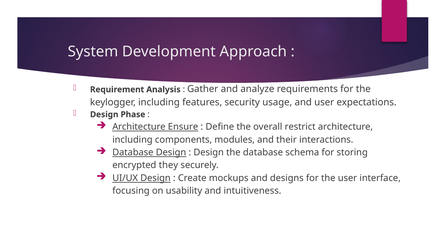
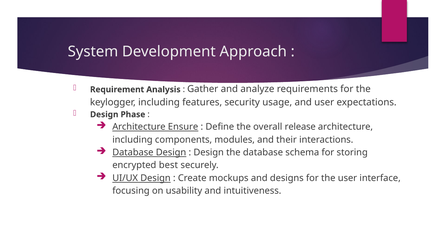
restrict: restrict -> release
they: they -> best
